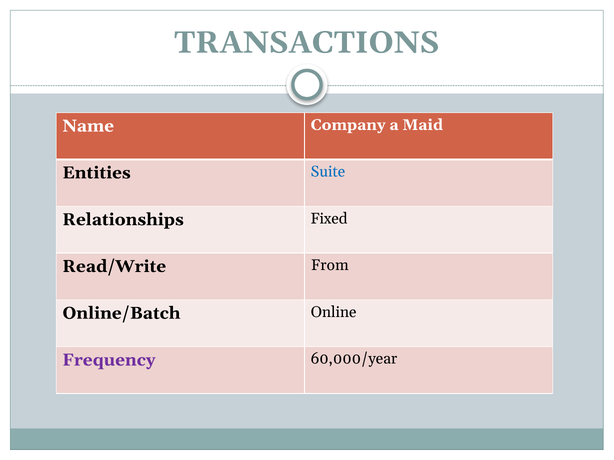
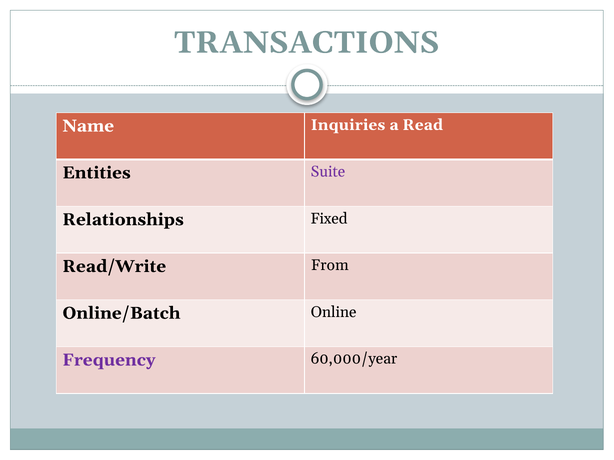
Company: Company -> Inquiries
Maid: Maid -> Read
Suite colour: blue -> purple
